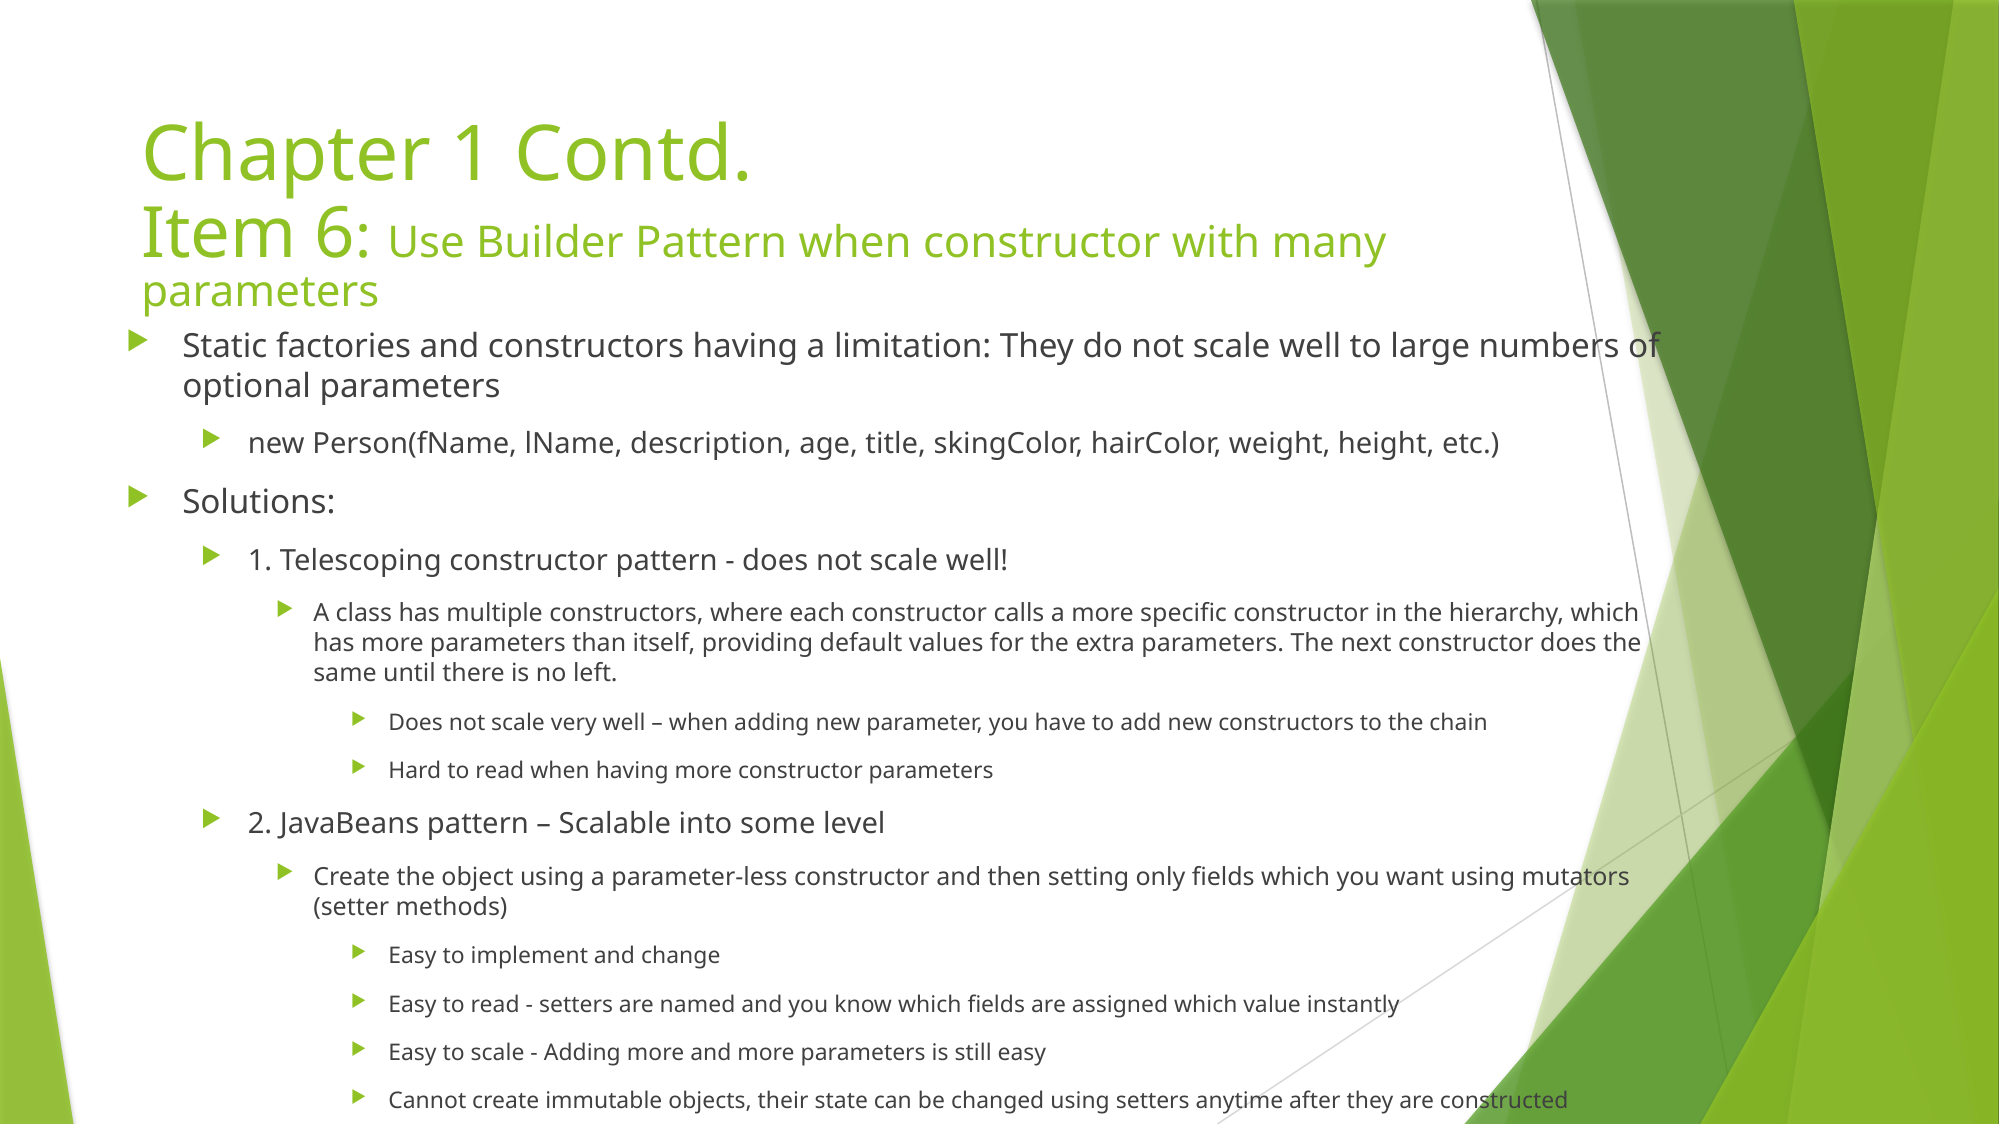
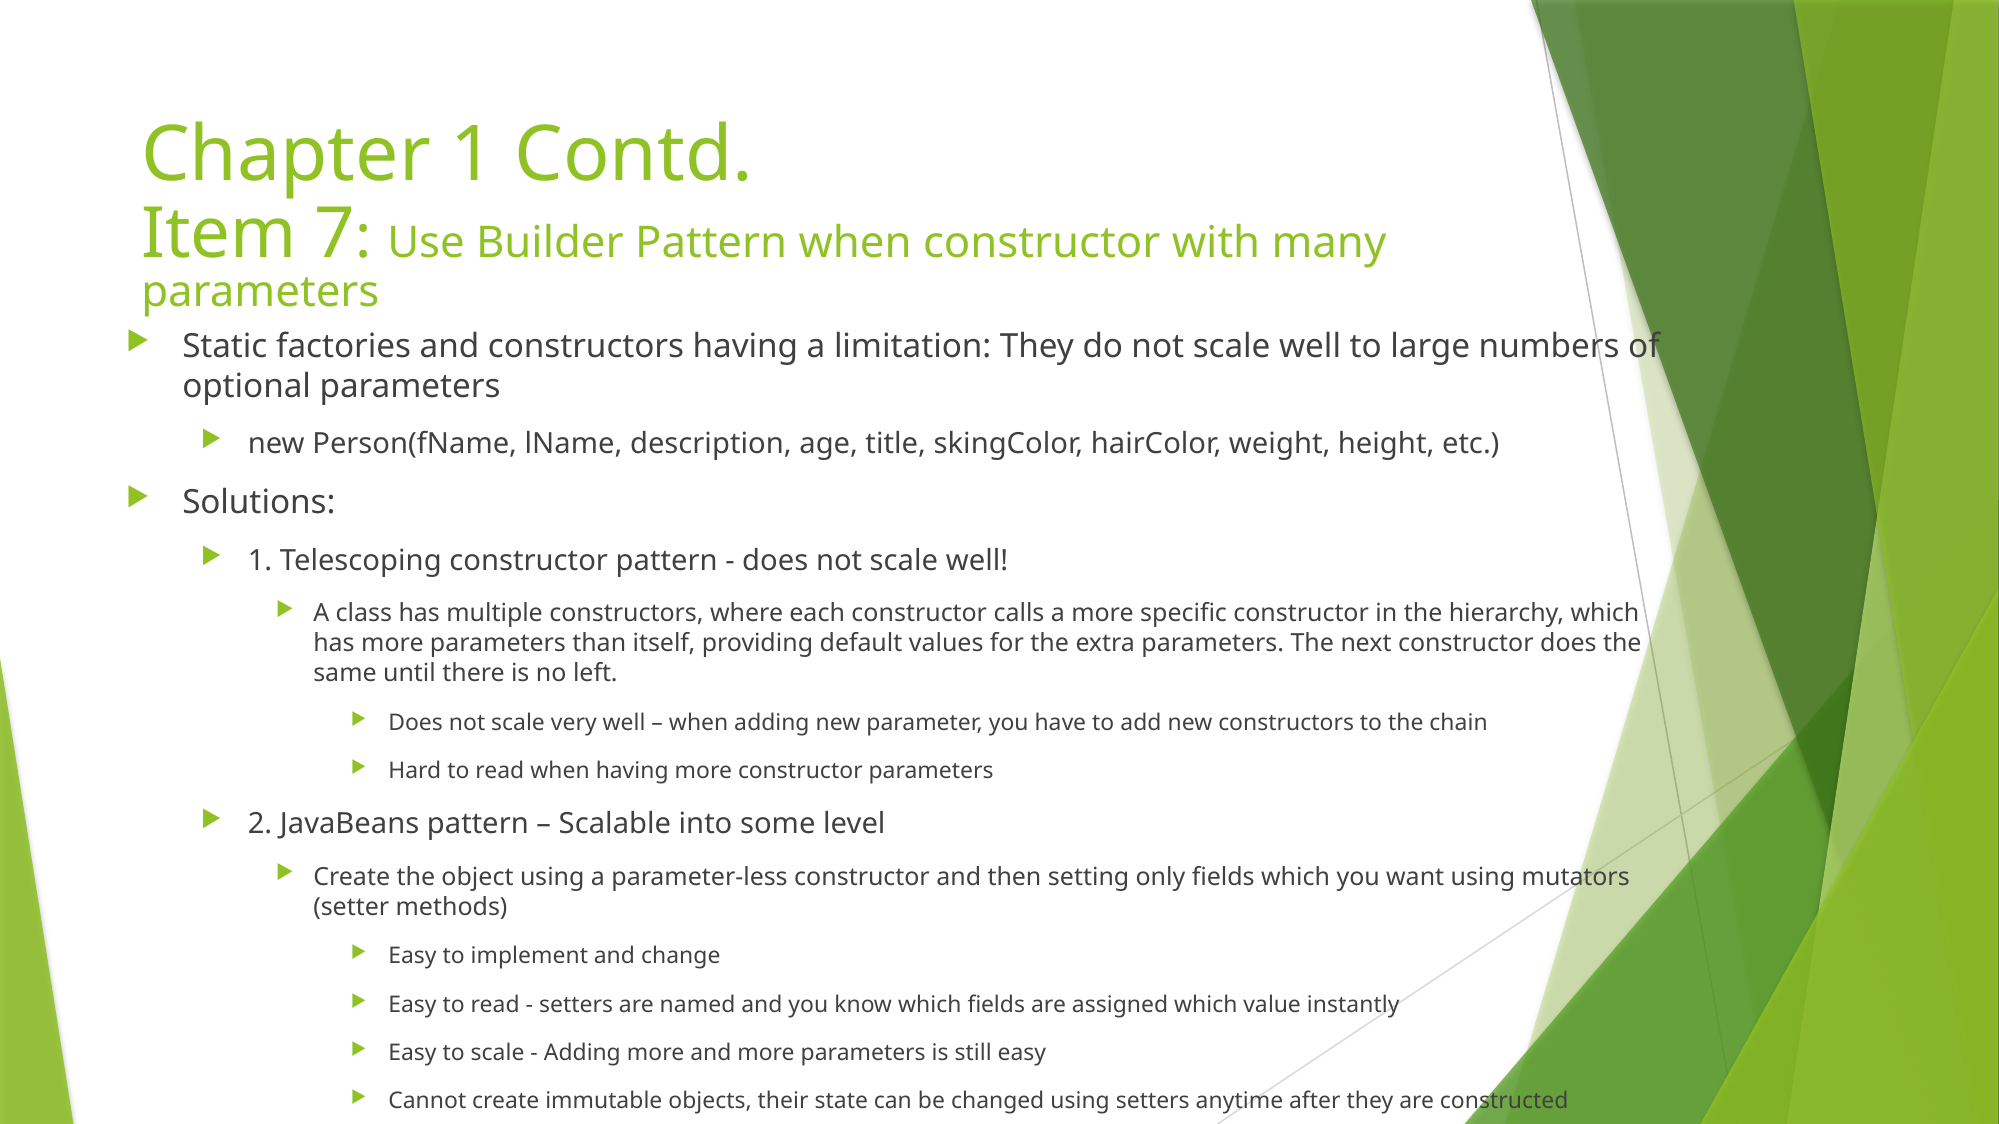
6: 6 -> 7
